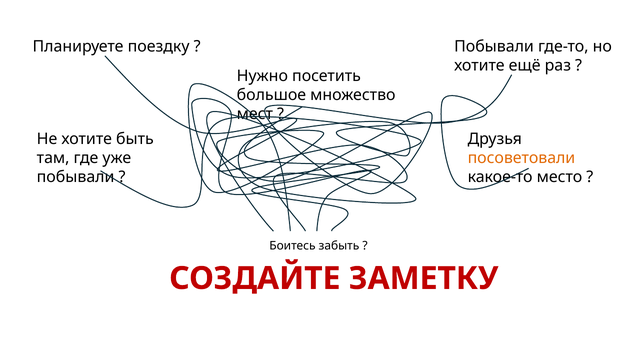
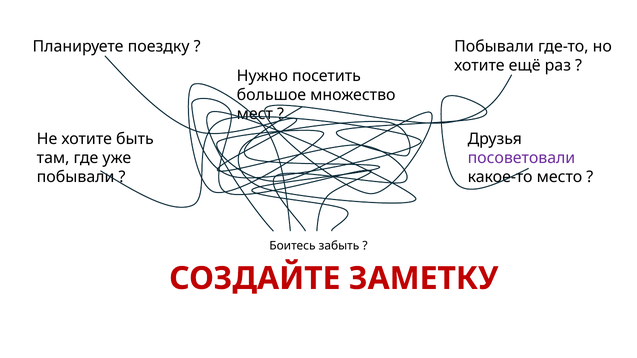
посоветовали colour: orange -> purple
